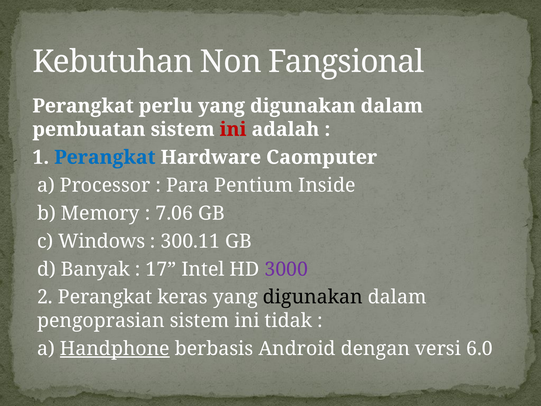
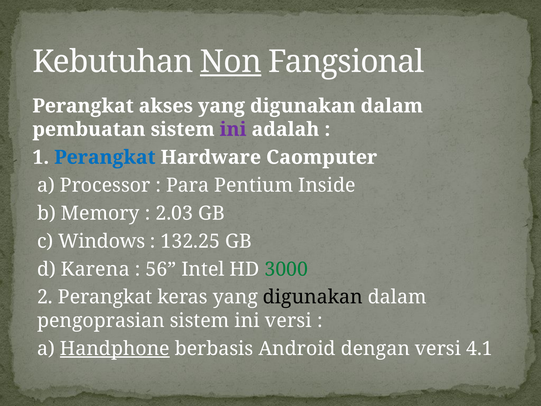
Non underline: none -> present
perlu: perlu -> akses
ini at (233, 129) colour: red -> purple
7.06: 7.06 -> 2.03
300.11: 300.11 -> 132.25
Banyak: Banyak -> Karena
17: 17 -> 56
3000 colour: purple -> green
ini tidak: tidak -> versi
6.0: 6.0 -> 4.1
